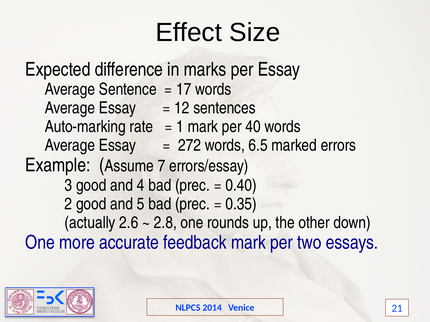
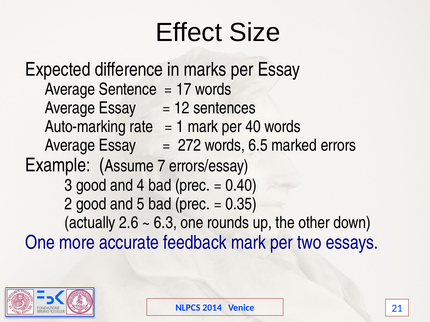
2.8: 2.8 -> 6.3
